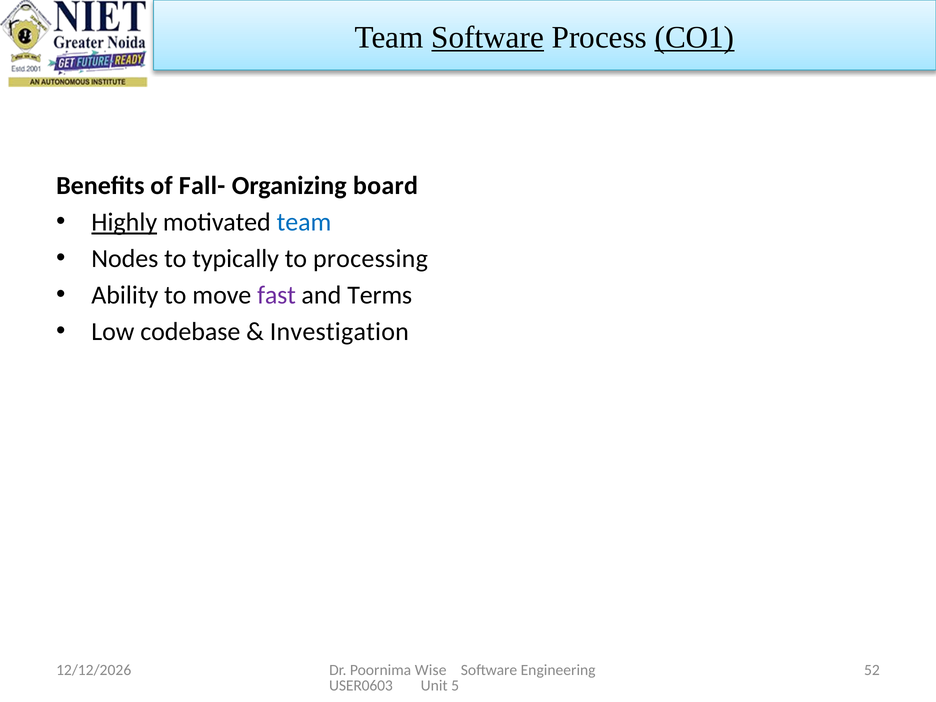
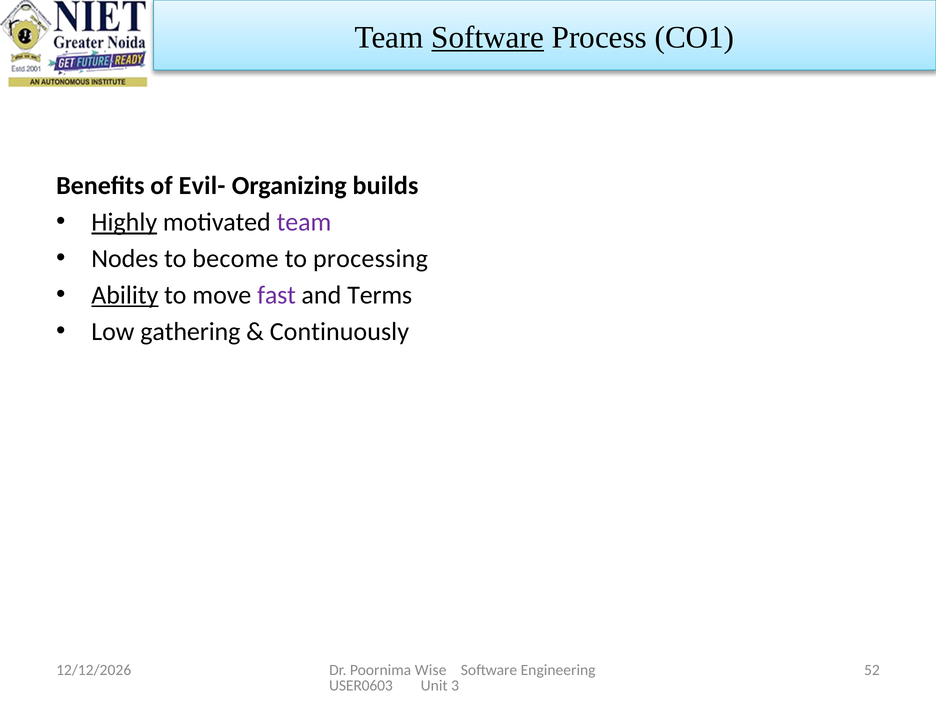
CO1 underline: present -> none
Fall-: Fall- -> Evil-
board: board -> builds
team at (304, 222) colour: blue -> purple
typically: typically -> become
Ability underline: none -> present
codebase: codebase -> gathering
Investigation: Investigation -> Continuously
5: 5 -> 3
